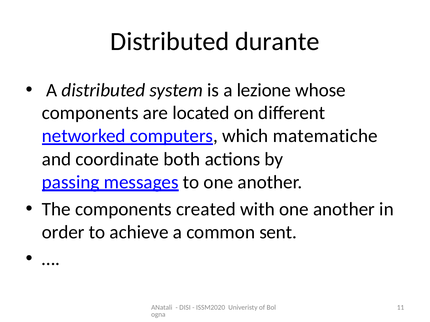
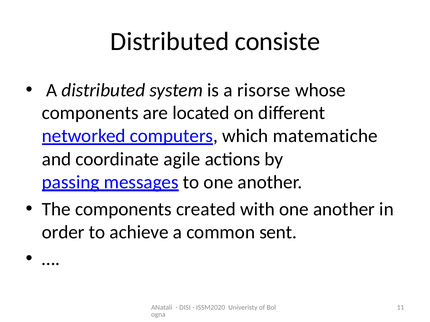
durante: durante -> consiste
lezione: lezione -> risorse
both: both -> agile
